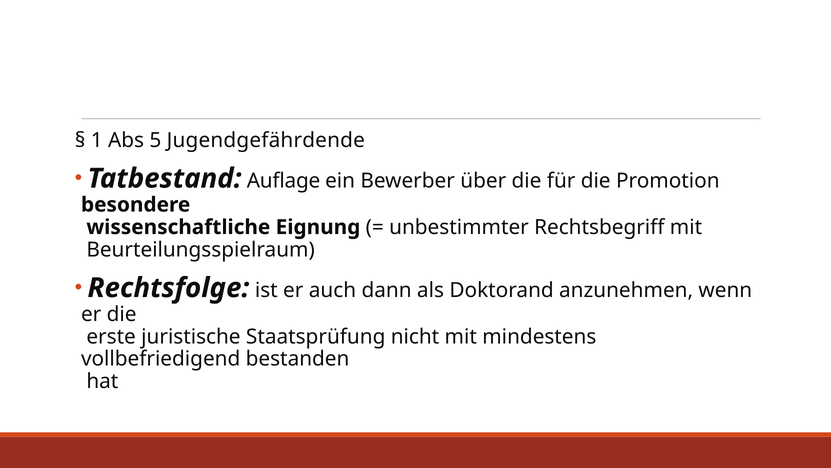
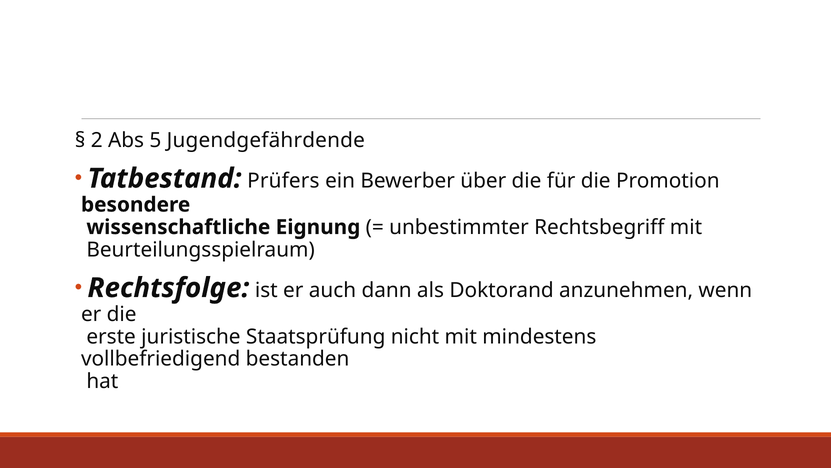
1: 1 -> 2
Auflage: Auflage -> Prüfers
